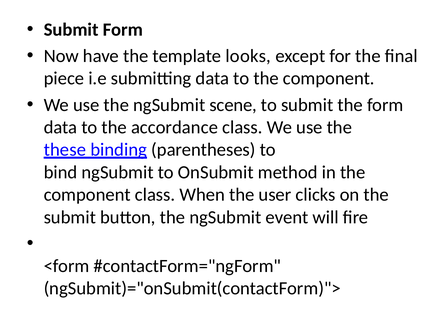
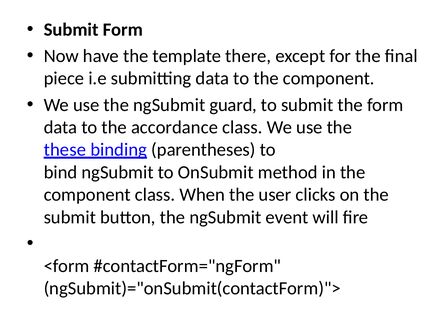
looks: looks -> there
scene: scene -> guard
